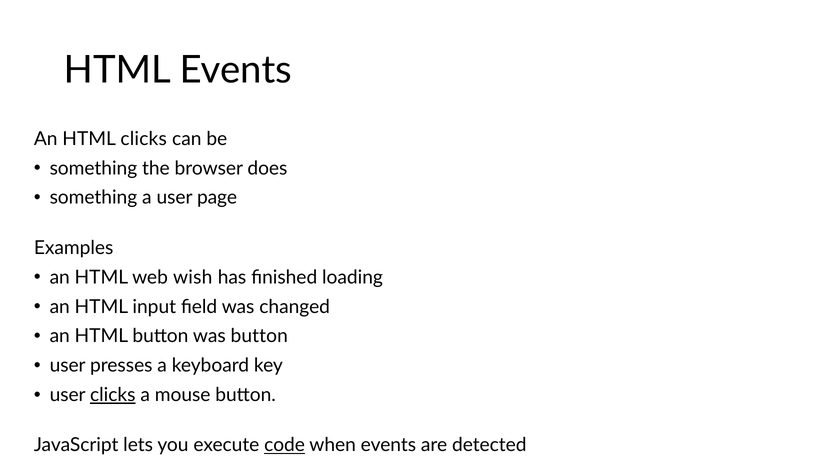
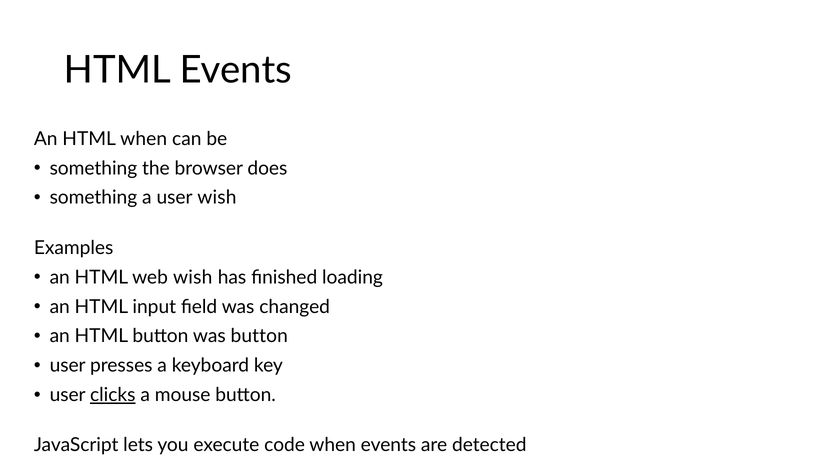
HTML clicks: clicks -> when
user page: page -> wish
code underline: present -> none
